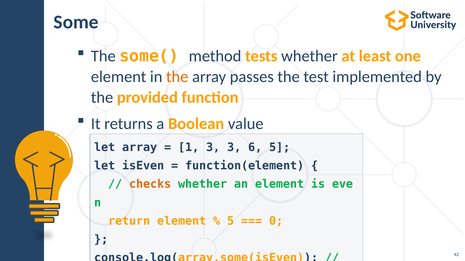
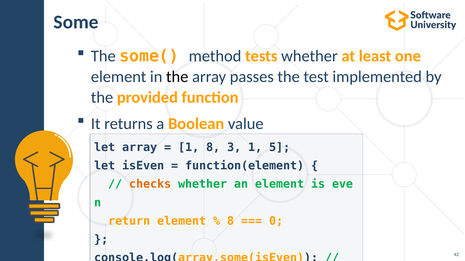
the at (177, 77) colour: orange -> black
1 3: 3 -> 8
3 6: 6 -> 1
5 at (231, 221): 5 -> 8
